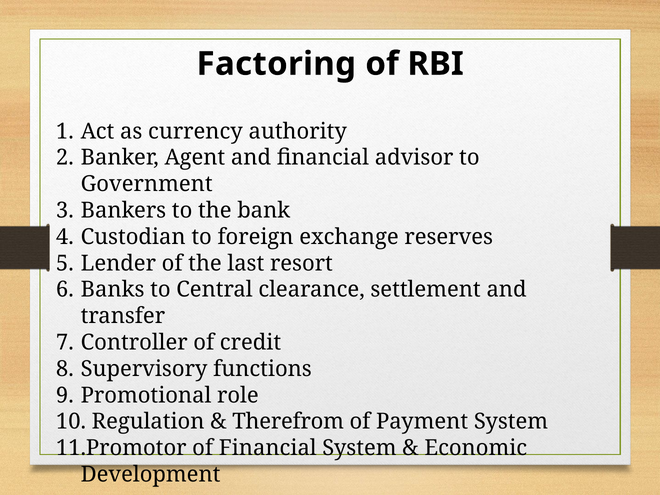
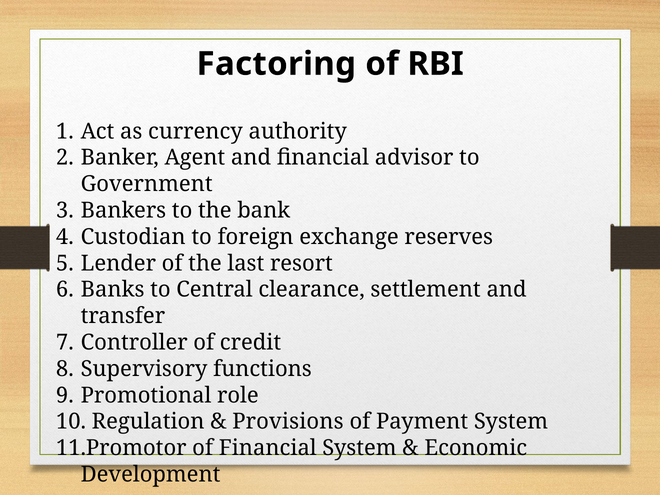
Therefrom: Therefrom -> Provisions
